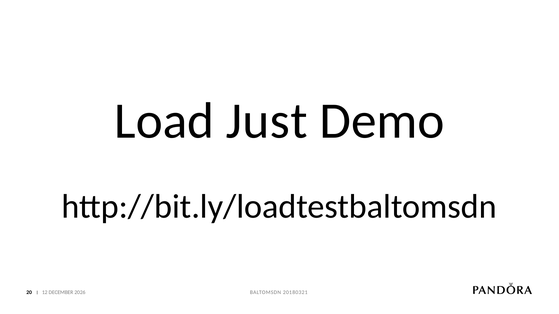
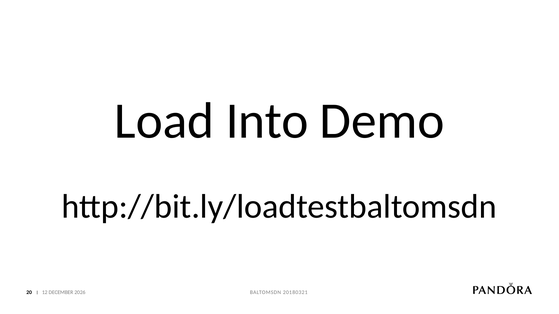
Just: Just -> Into
